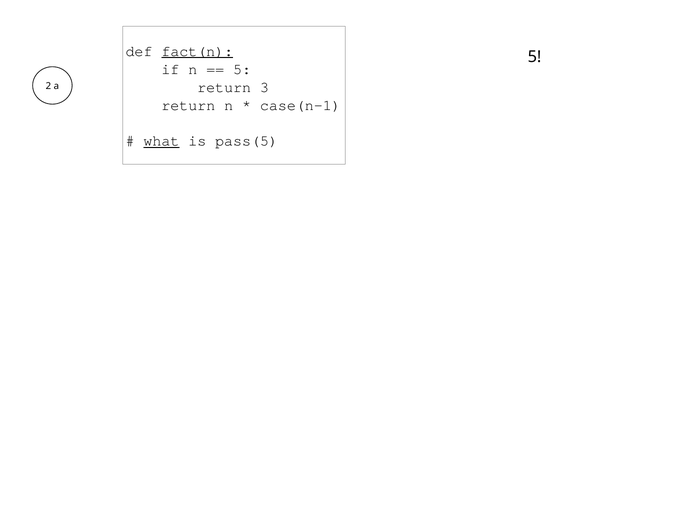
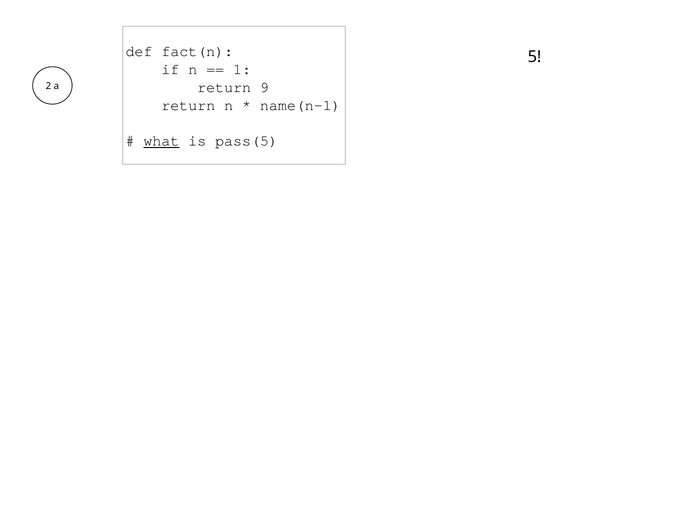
fact(n underline: present -> none
5 at (242, 69): 5 -> 1
3: 3 -> 9
case(n-1: case(n-1 -> name(n-1
